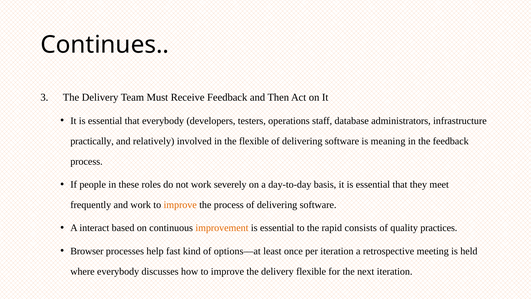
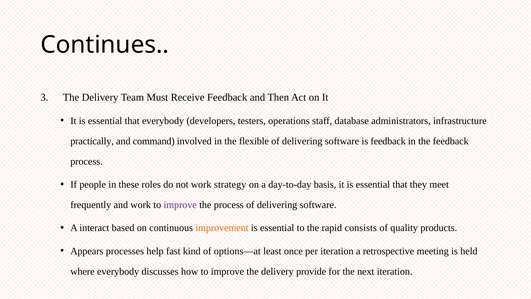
relatively: relatively -> command
is meaning: meaning -> feedback
severely: severely -> strategy
improve at (180, 205) colour: orange -> purple
practices: practices -> products
Browser: Browser -> Appears
delivery flexible: flexible -> provide
